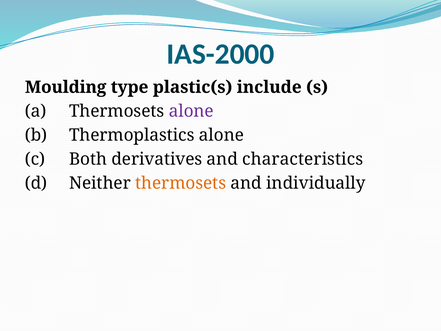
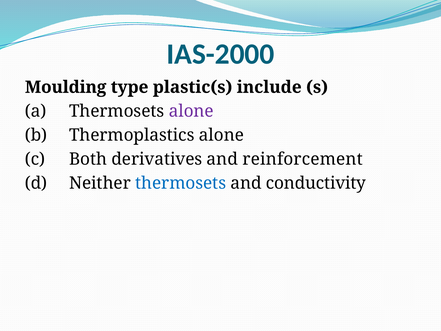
characteristics: characteristics -> reinforcement
thermosets at (181, 183) colour: orange -> blue
individually: individually -> conductivity
